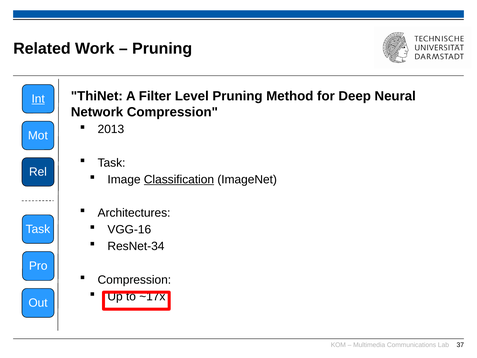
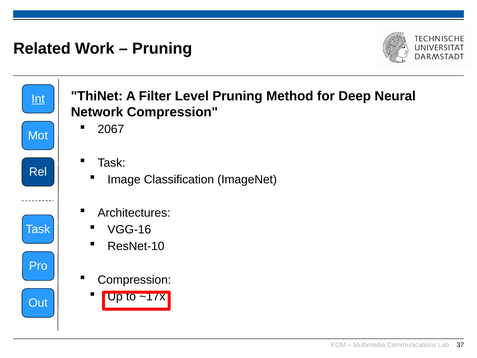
2013: 2013 -> 2067
Classification underline: present -> none
ResNet-34: ResNet-34 -> ResNet-10
